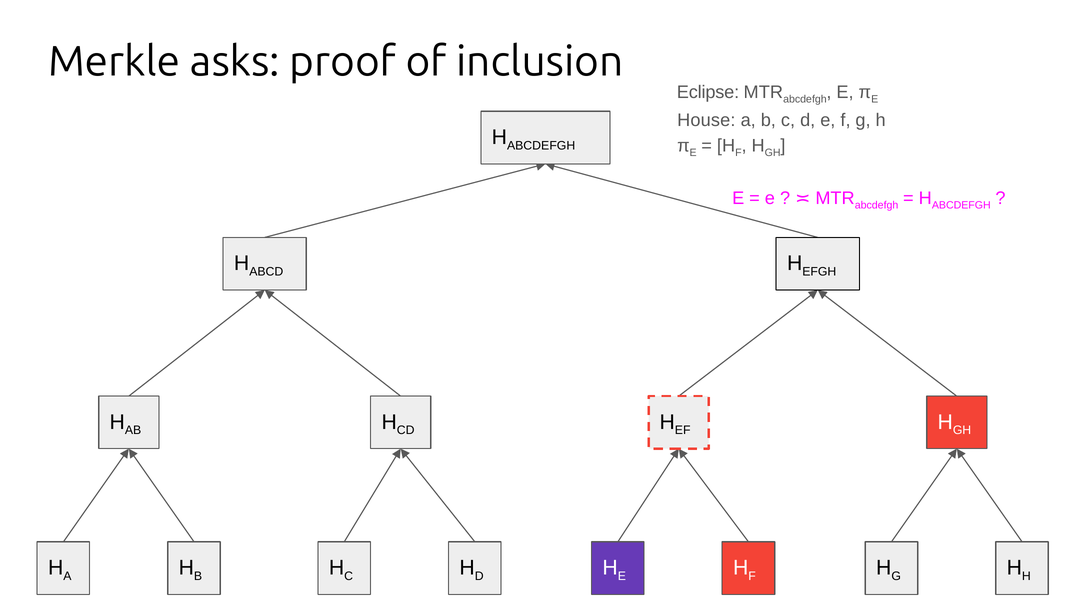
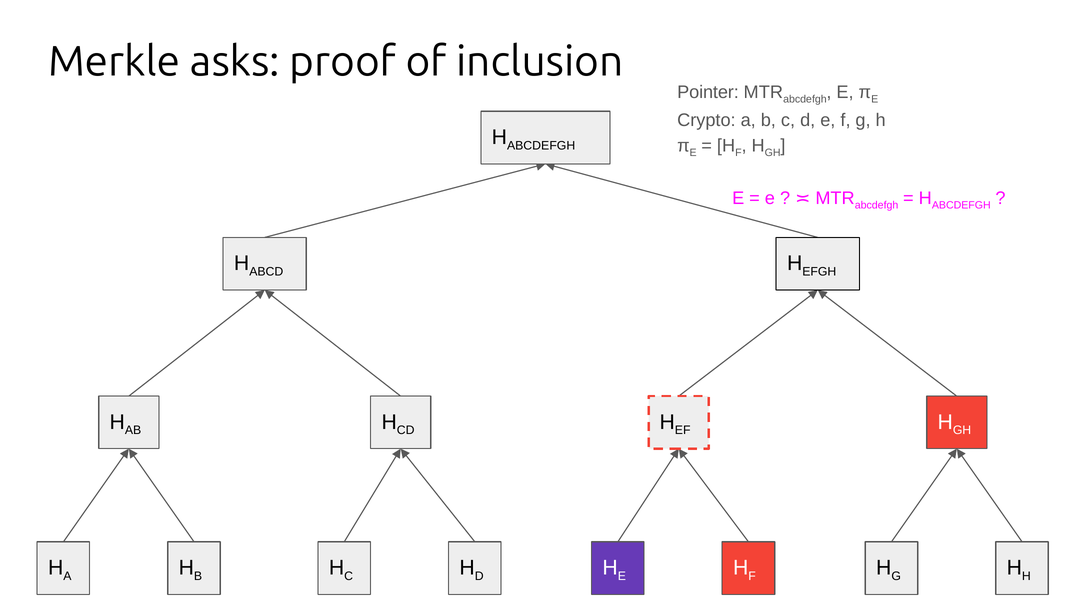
Eclipse: Eclipse -> Pointer
House: House -> Crypto
